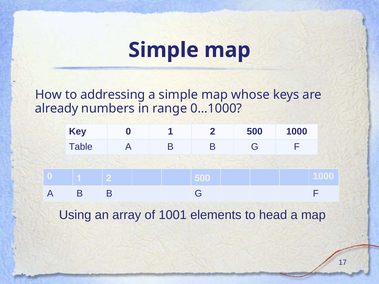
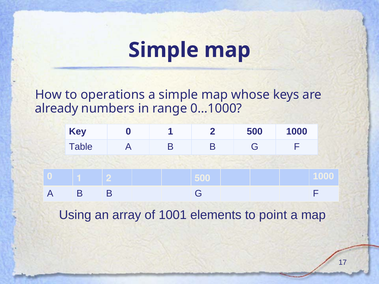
addressing: addressing -> operations
head: head -> point
